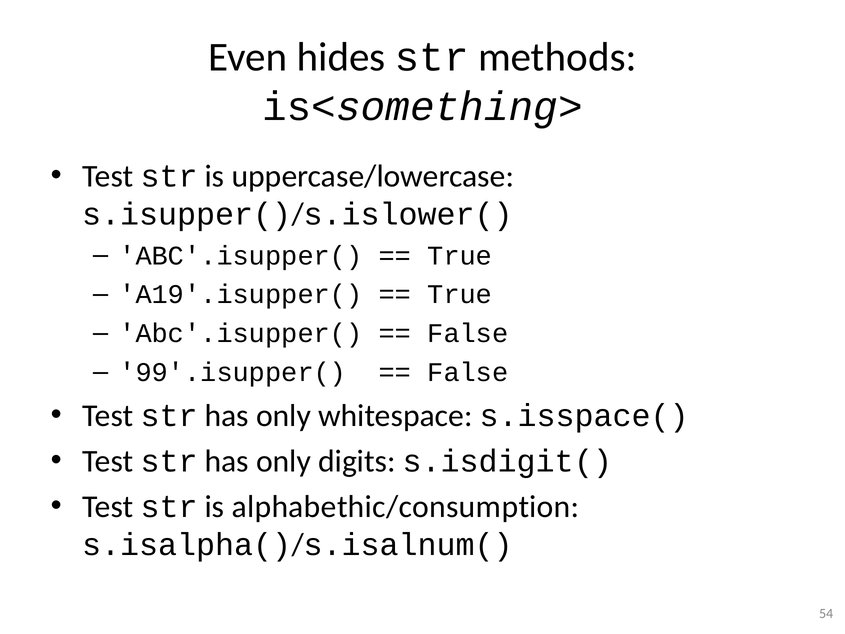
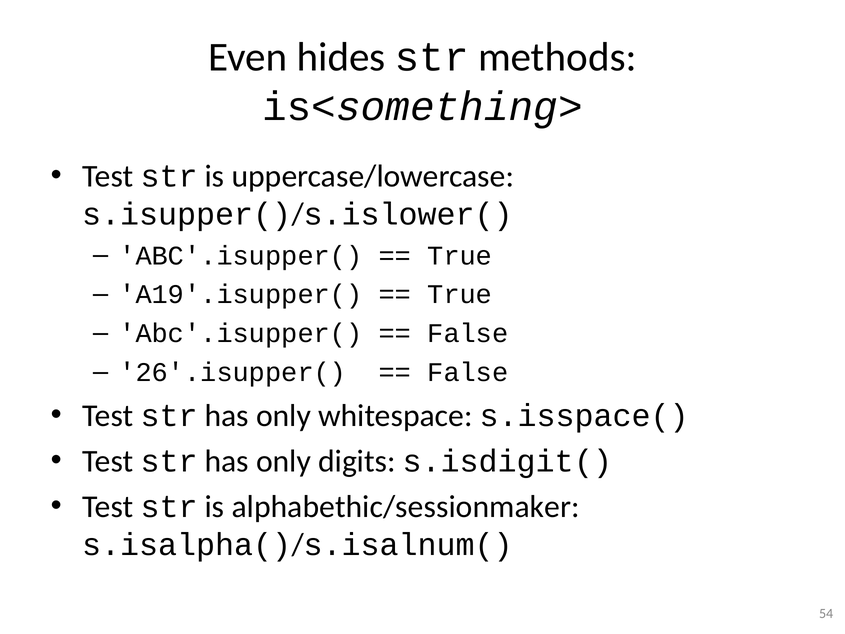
99'.isupper(: 99'.isupper( -> 26'.isupper(
alphabethic/consumption: alphabethic/consumption -> alphabethic/sessionmaker
